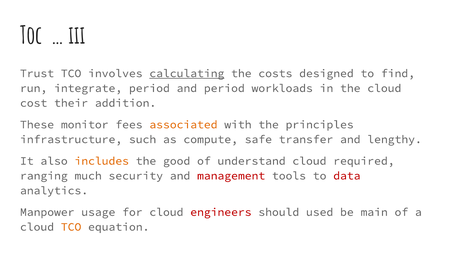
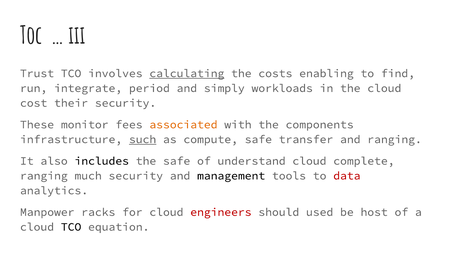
designed: designed -> enabling
and period: period -> simply
their addition: addition -> security
principles: principles -> components
such underline: none -> present
and lengthy: lengthy -> ranging
includes colour: orange -> black
the good: good -> safe
required: required -> complete
management colour: red -> black
usage: usage -> racks
main: main -> host
TCO at (71, 227) colour: orange -> black
